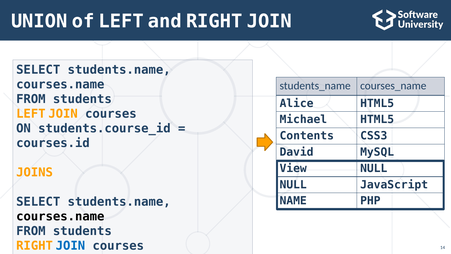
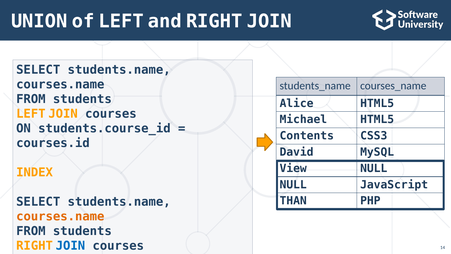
JOINS: JOINS -> INDEX
NAME: NAME -> THAN
courses.name at (60, 216) colour: black -> orange
